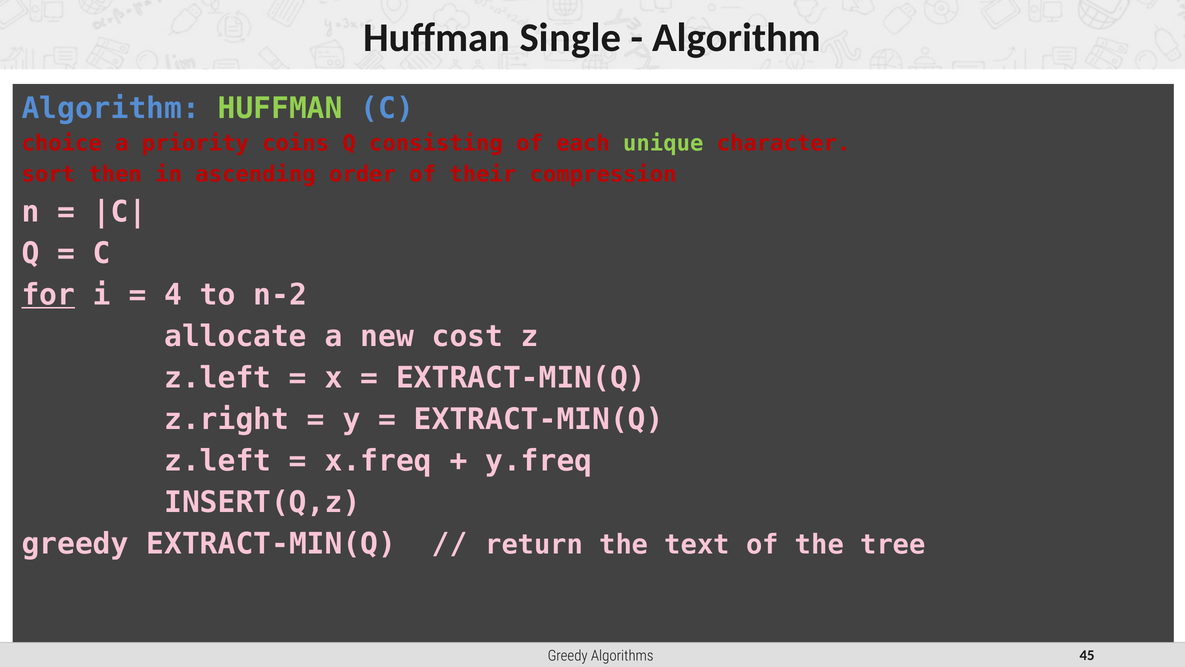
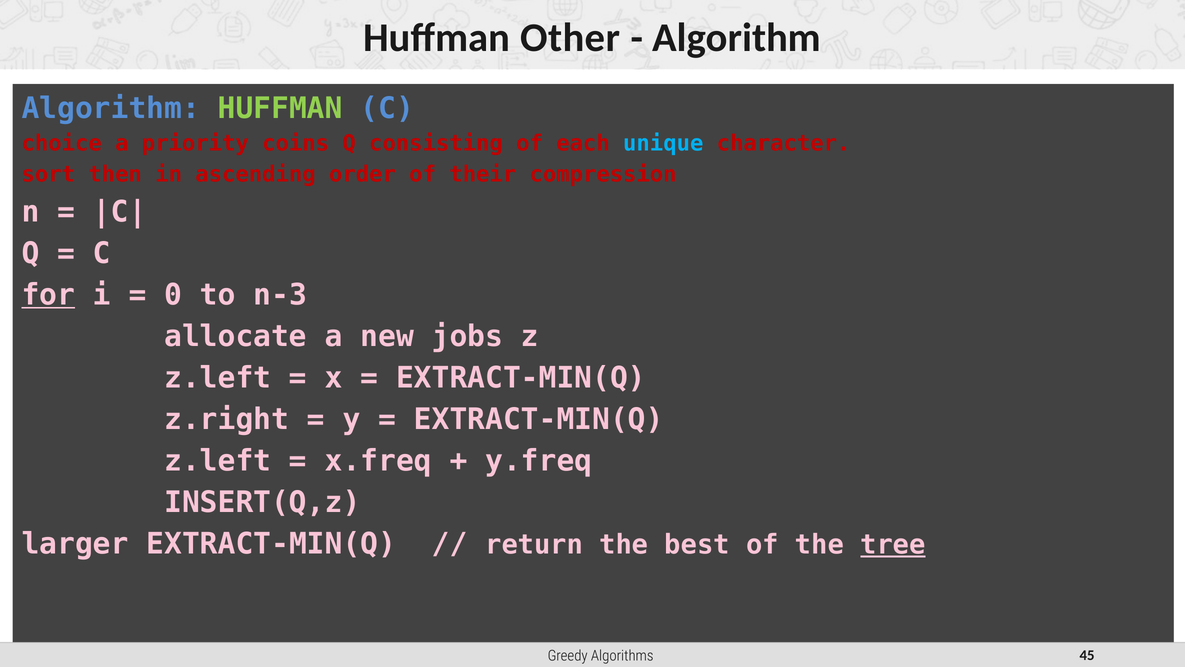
Single: Single -> Other
unique colour: light green -> light blue
4: 4 -> 0
n-2: n-2 -> n-3
cost: cost -> jobs
greedy at (75, 544): greedy -> larger
text: text -> best
tree underline: none -> present
